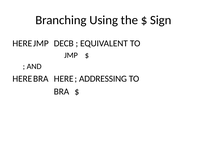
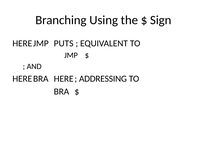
DECB: DECB -> PUTS
